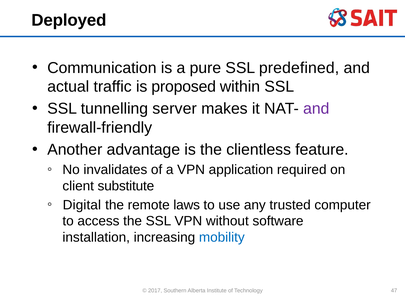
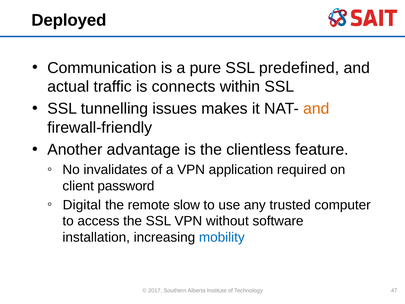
proposed: proposed -> connects
server: server -> issues
and at (316, 109) colour: purple -> orange
substitute: substitute -> password
laws: laws -> slow
